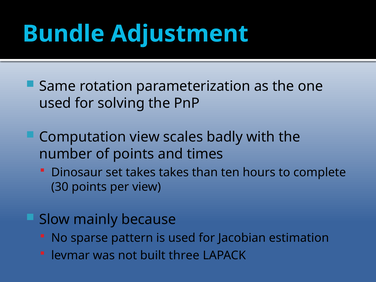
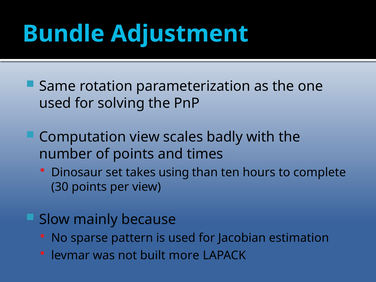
takes takes: takes -> using
three: three -> more
